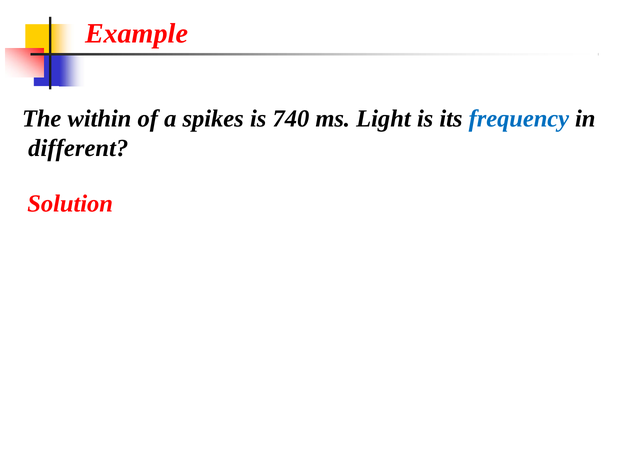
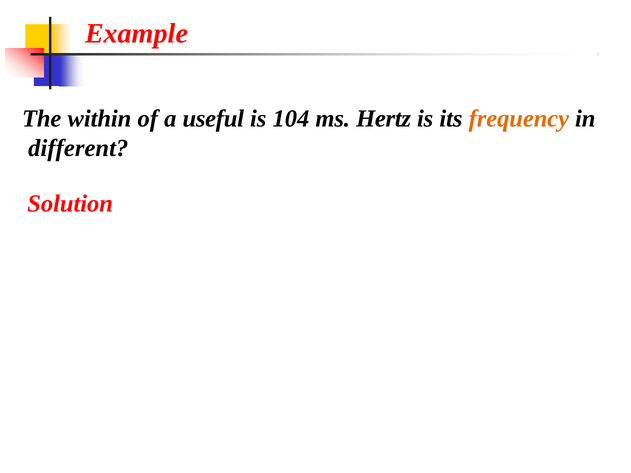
spikes: spikes -> useful
740: 740 -> 104
Light: Light -> Hertz
frequency colour: blue -> orange
